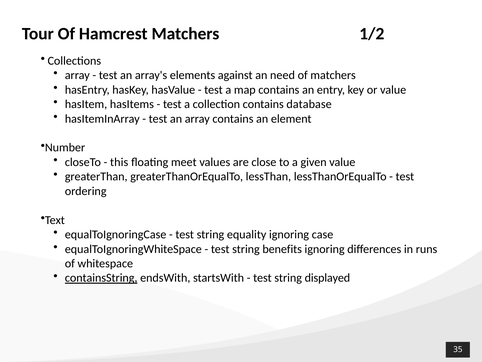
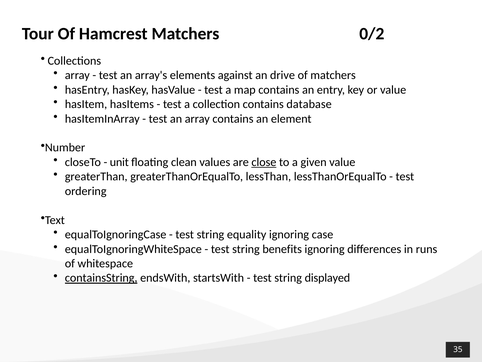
1/2: 1/2 -> 0/2
need: need -> drive
this: this -> unit
meet: meet -> clean
close underline: none -> present
